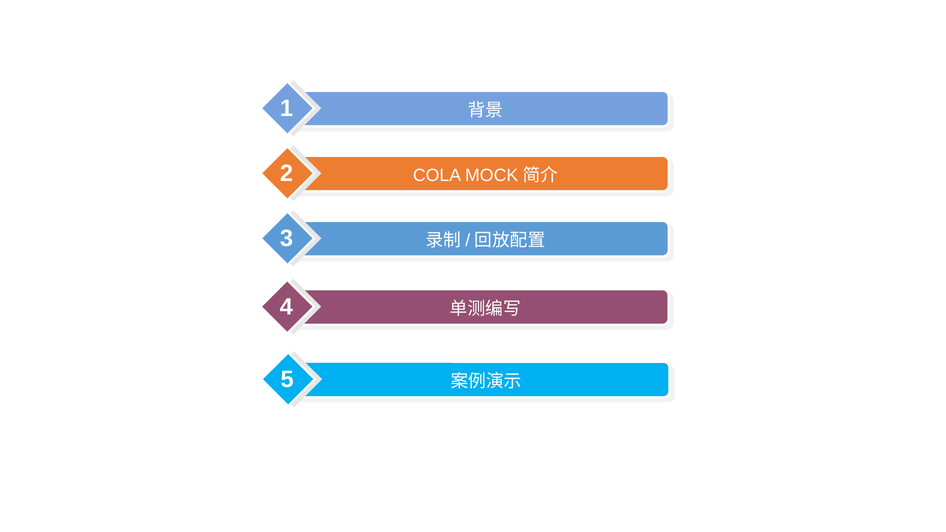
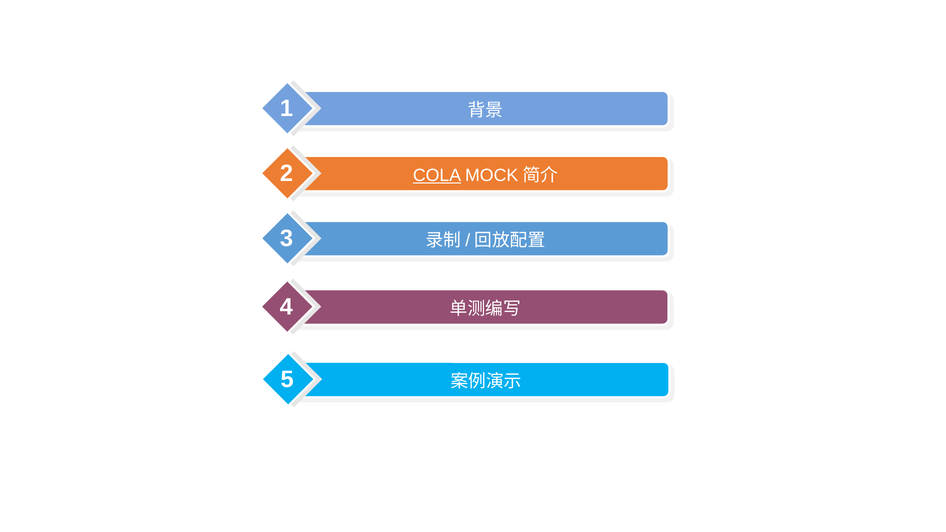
COLA underline: none -> present
